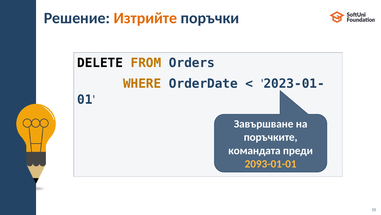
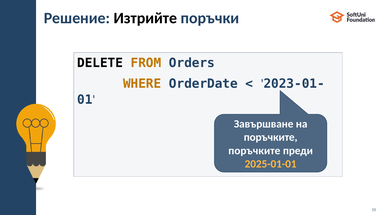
Изтрийте colour: orange -> black
командата at (254, 150): командата -> поръчките
2093-01-01: 2093-01-01 -> 2025-01-01
